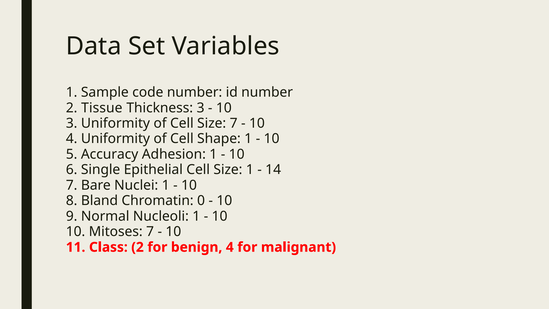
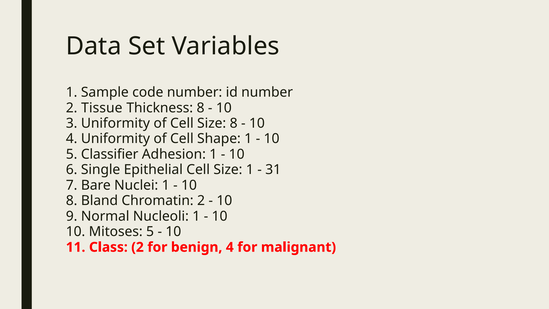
Thickness 3: 3 -> 8
Size 7: 7 -> 8
Accuracy: Accuracy -> Classifier
14: 14 -> 31
Chromatin 0: 0 -> 2
Mitoses 7: 7 -> 5
